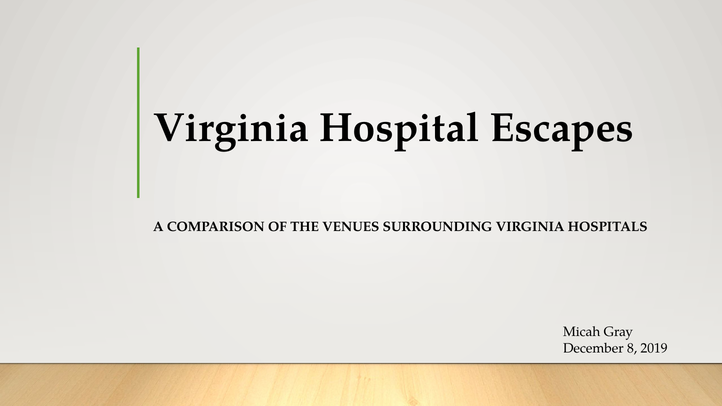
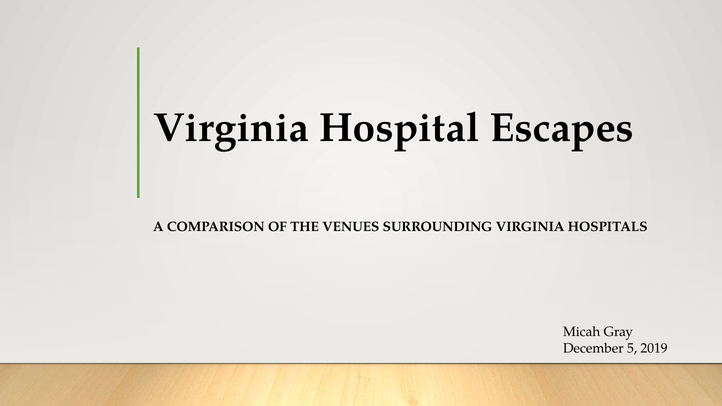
8: 8 -> 5
